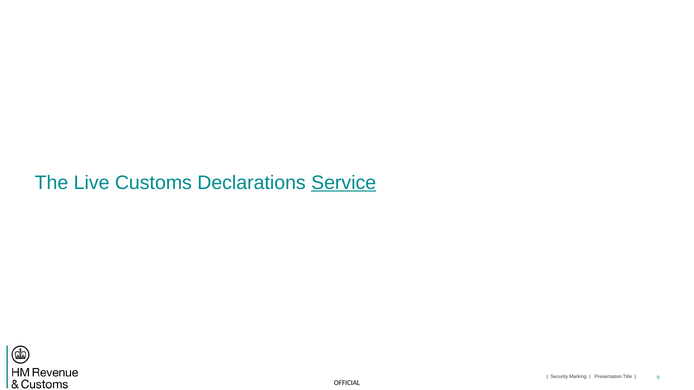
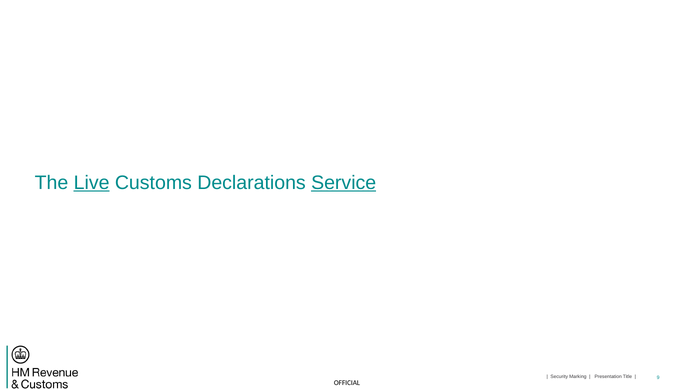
Live underline: none -> present
